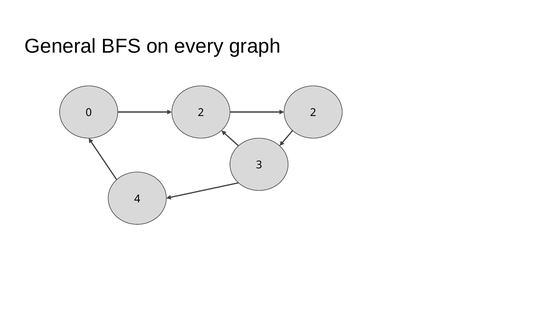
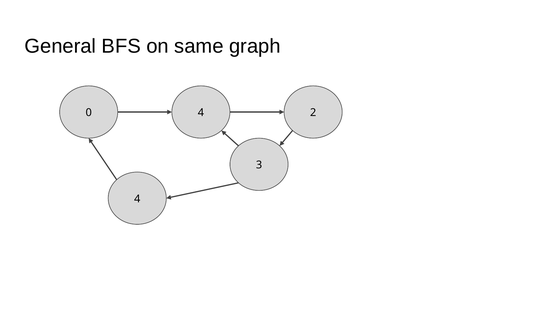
every: every -> same
0 2: 2 -> 4
